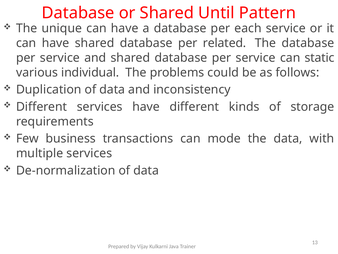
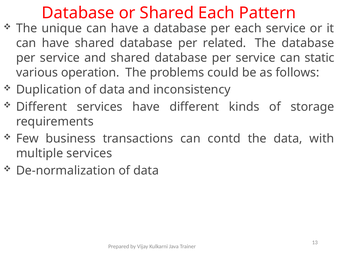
Shared Until: Until -> Each
individual: individual -> operation
mode: mode -> contd
